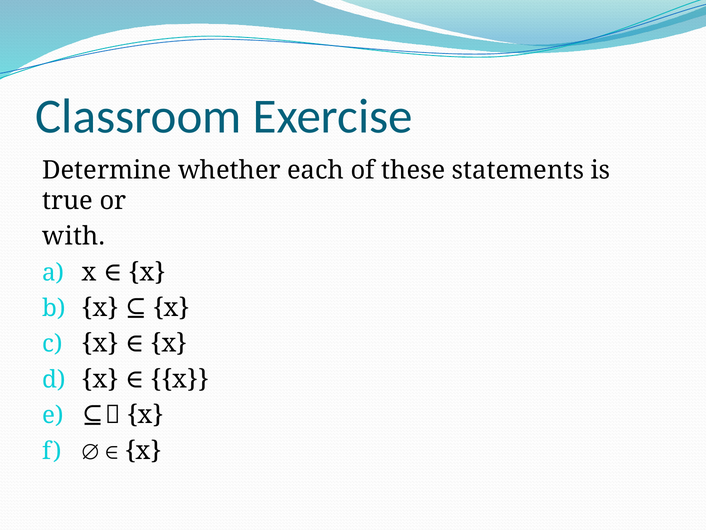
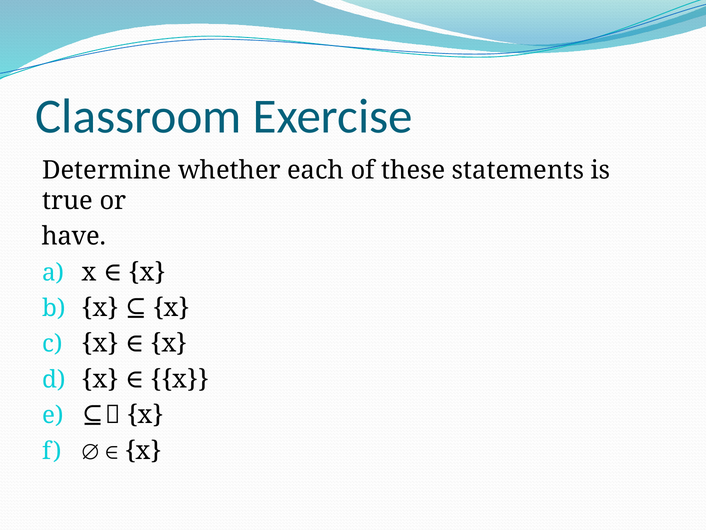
with: with -> have
